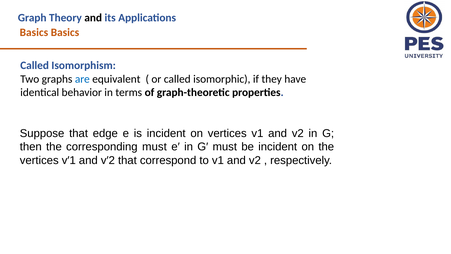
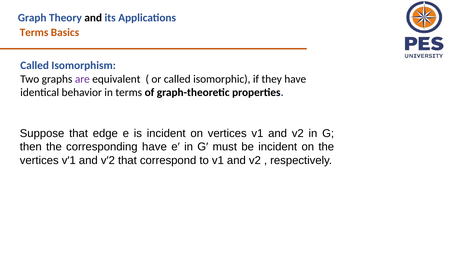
Basics at (34, 33): Basics -> Terms
are colour: blue -> purple
corresponding must: must -> have
